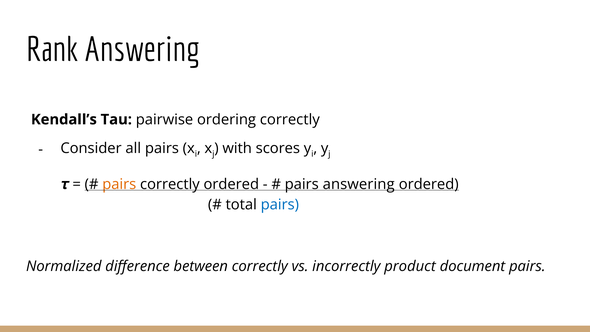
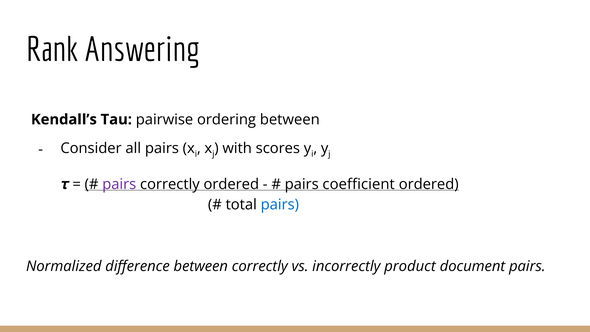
ordering correctly: correctly -> between
pairs at (119, 184) colour: orange -> purple
pairs answering: answering -> coefficient
